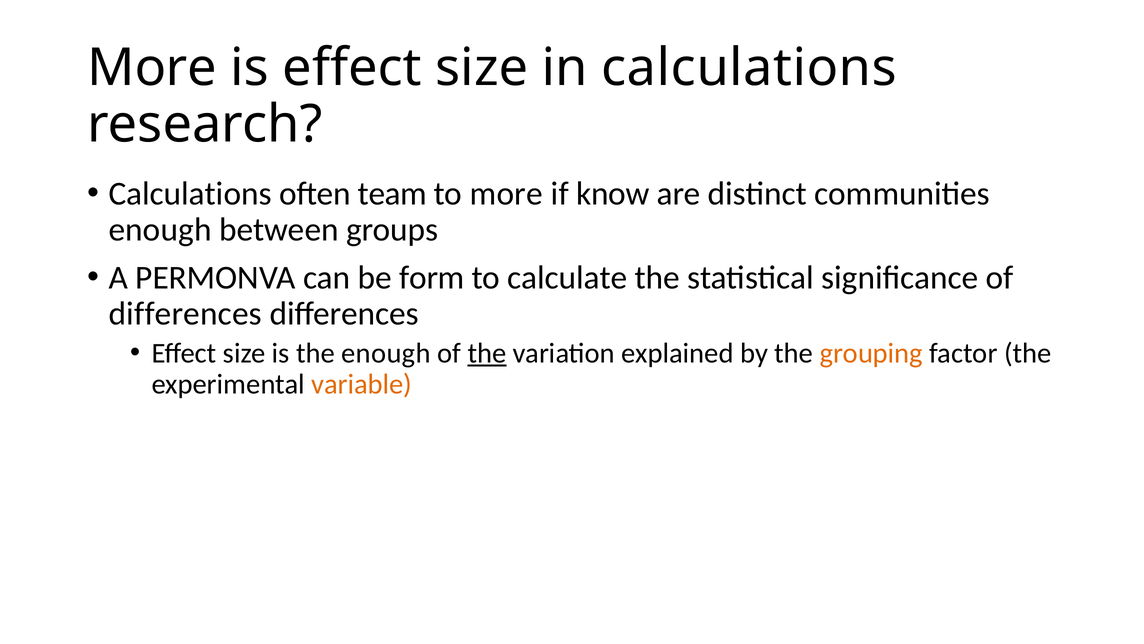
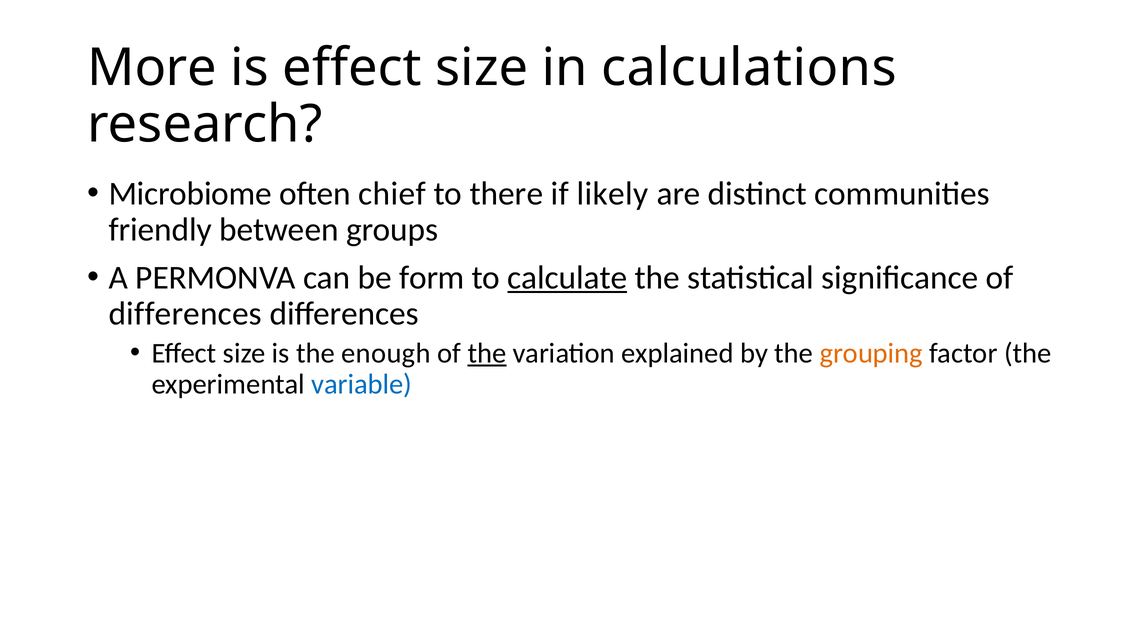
Calculations at (190, 193): Calculations -> Microbiome
team: team -> chief
to more: more -> there
know: know -> likely
enough at (160, 229): enough -> friendly
calculate underline: none -> present
variable colour: orange -> blue
